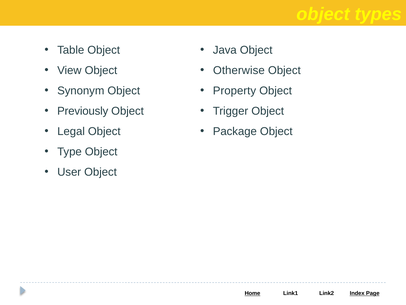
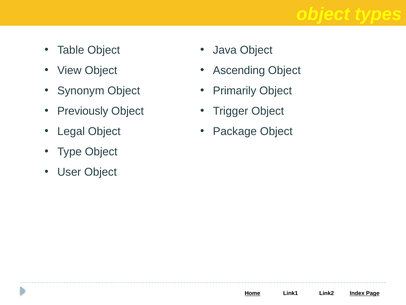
Otherwise: Otherwise -> Ascending
Property: Property -> Primarily
